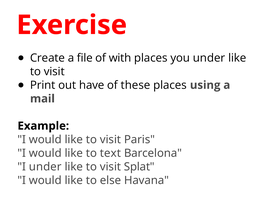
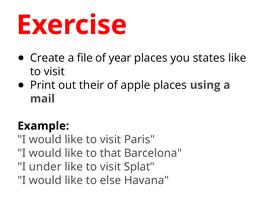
with: with -> year
you under: under -> states
have: have -> their
these: these -> apple
text: text -> that
